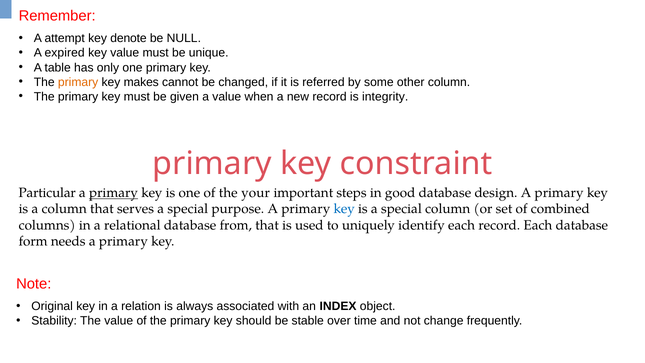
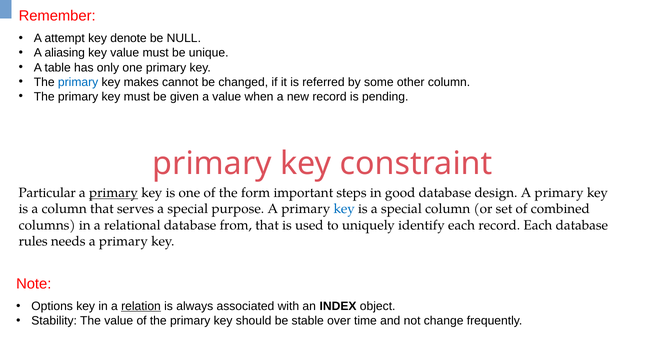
expired: expired -> aliasing
primary at (78, 82) colour: orange -> blue
integrity: integrity -> pending
your: your -> form
form: form -> rules
Original: Original -> Options
relation underline: none -> present
